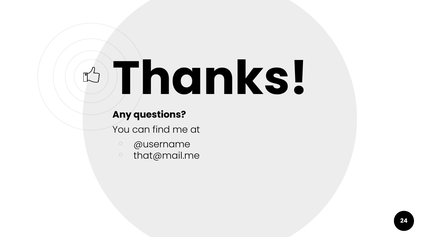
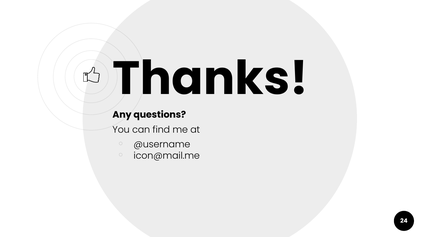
that@mail.me: that@mail.me -> icon@mail.me
